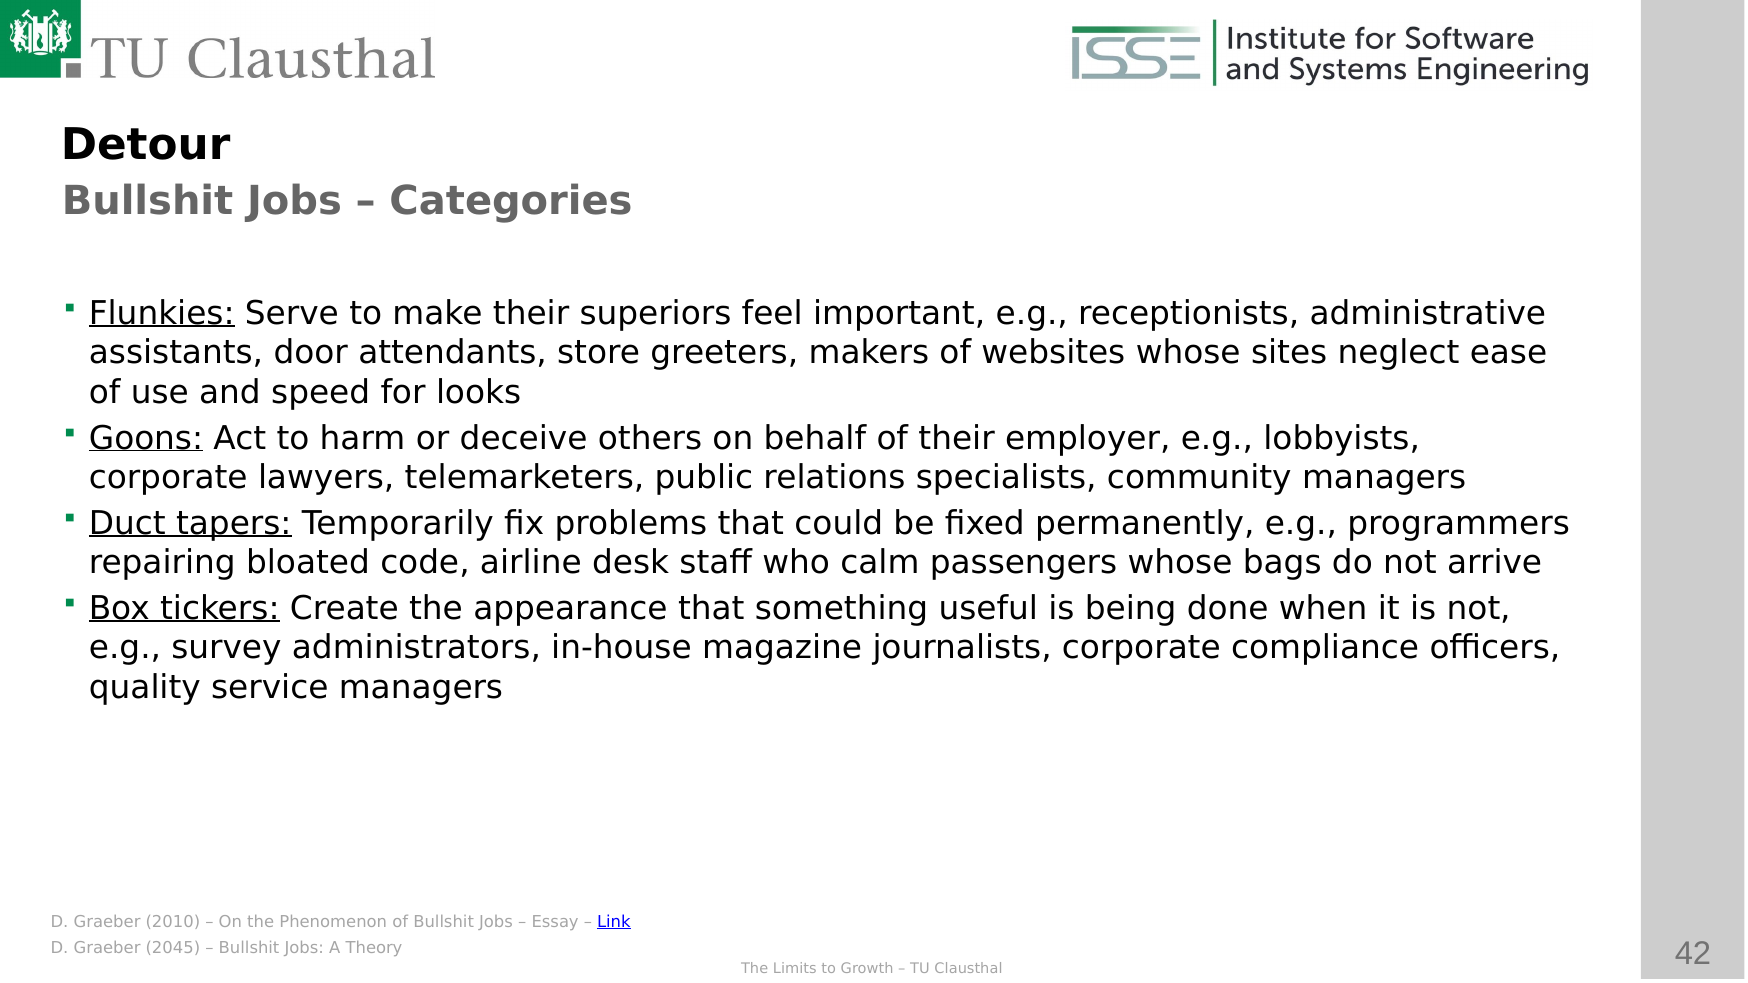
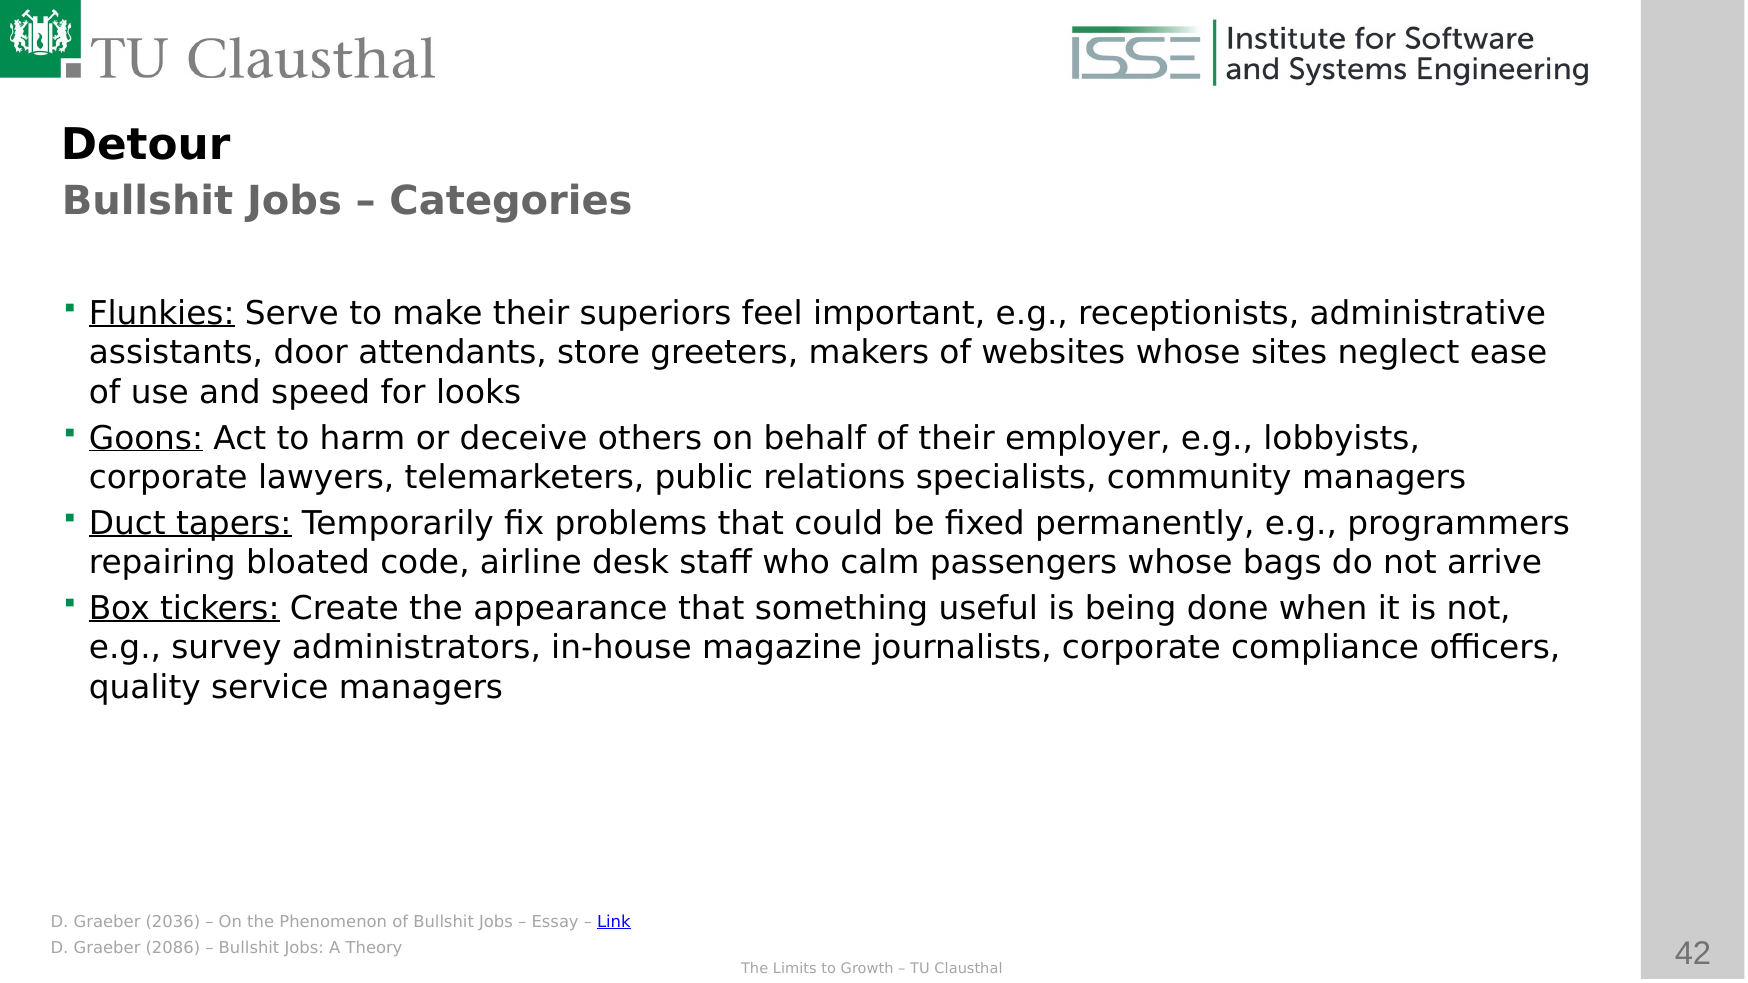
2010: 2010 -> 2036
2045: 2045 -> 2086
